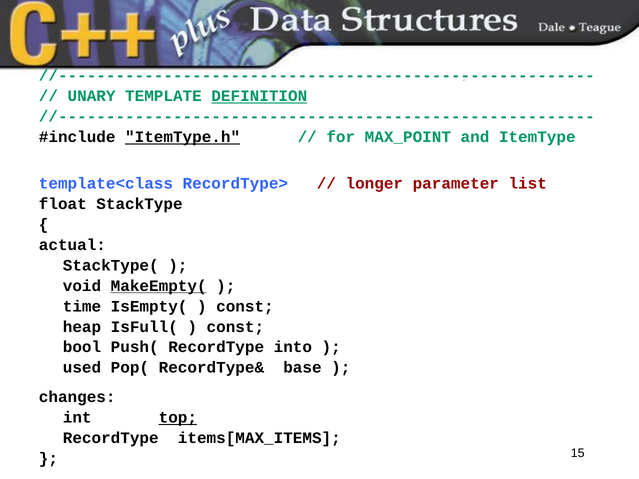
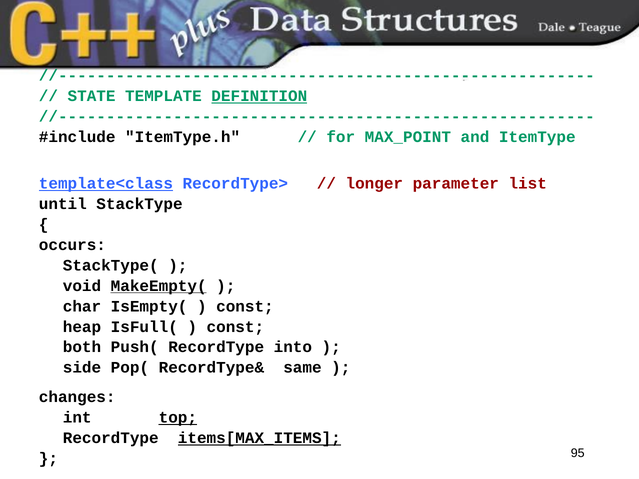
UNARY: UNARY -> STATE
ItemType.h underline: present -> none
template<class underline: none -> present
float: float -> until
actual: actual -> occurs
time: time -> char
bool: bool -> both
used: used -> side
base: base -> same
items[MAX_ITEMS underline: none -> present
15: 15 -> 95
